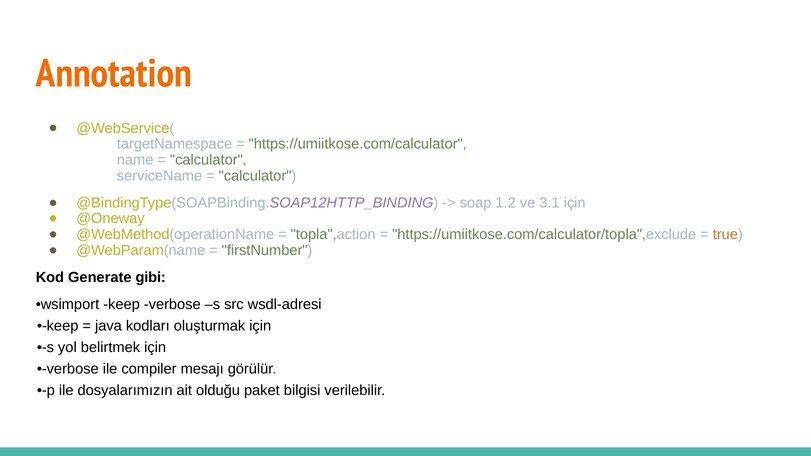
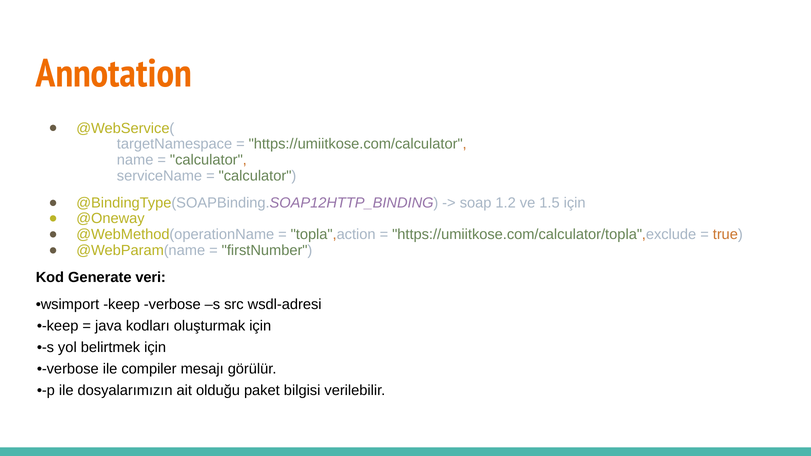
3.1: 3.1 -> 1.5
gibi: gibi -> veri
